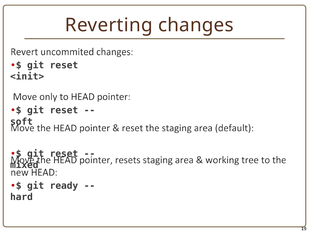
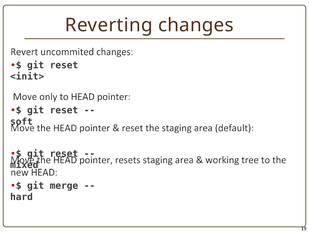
ready: ready -> merge
